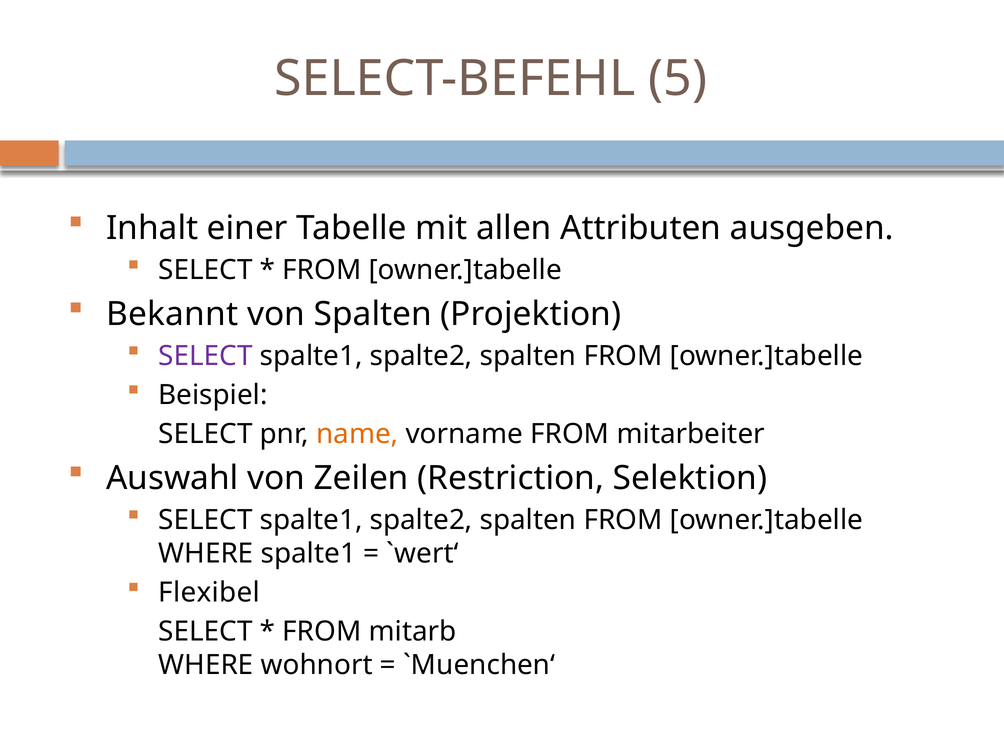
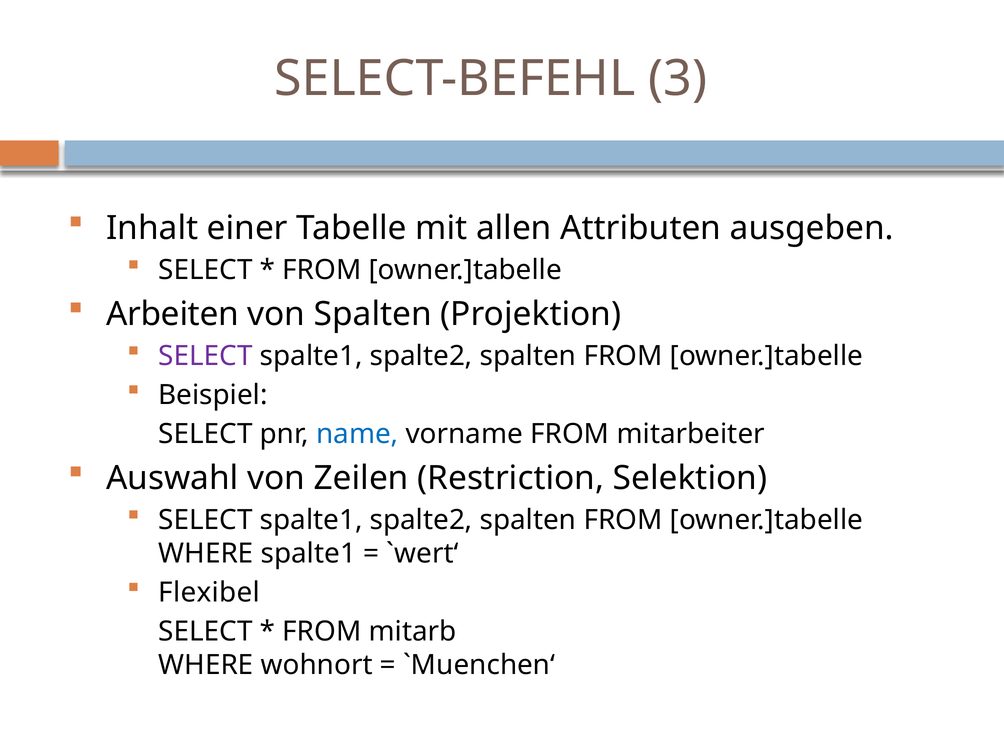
5: 5 -> 3
Bekannt: Bekannt -> Arbeiten
name colour: orange -> blue
